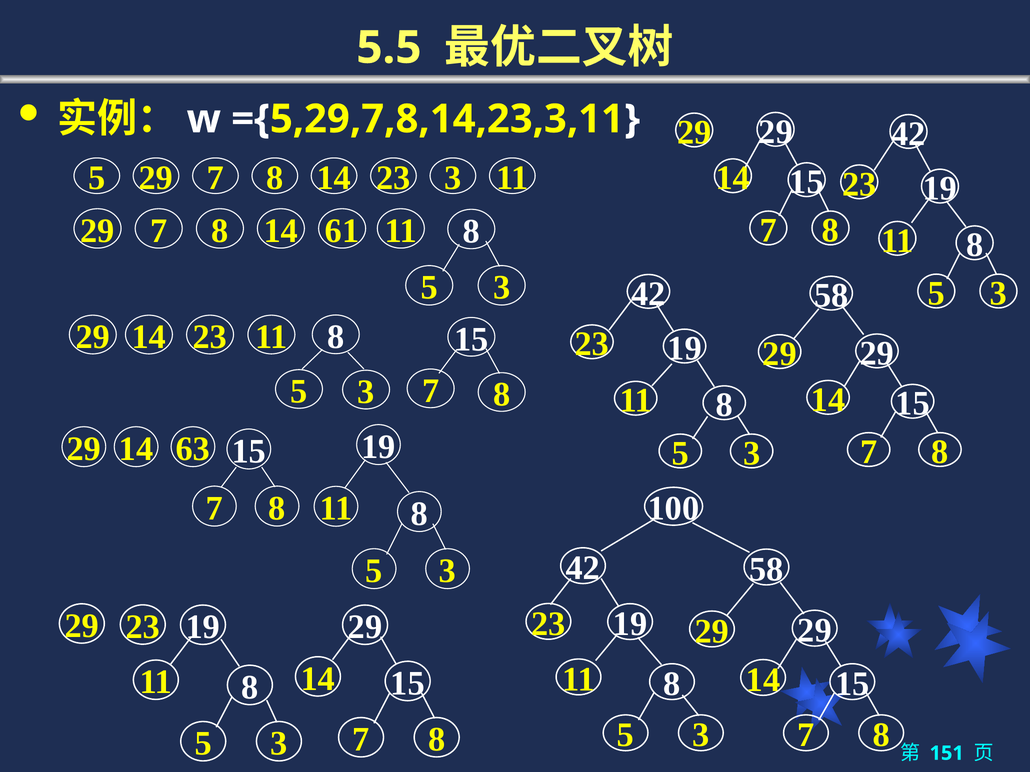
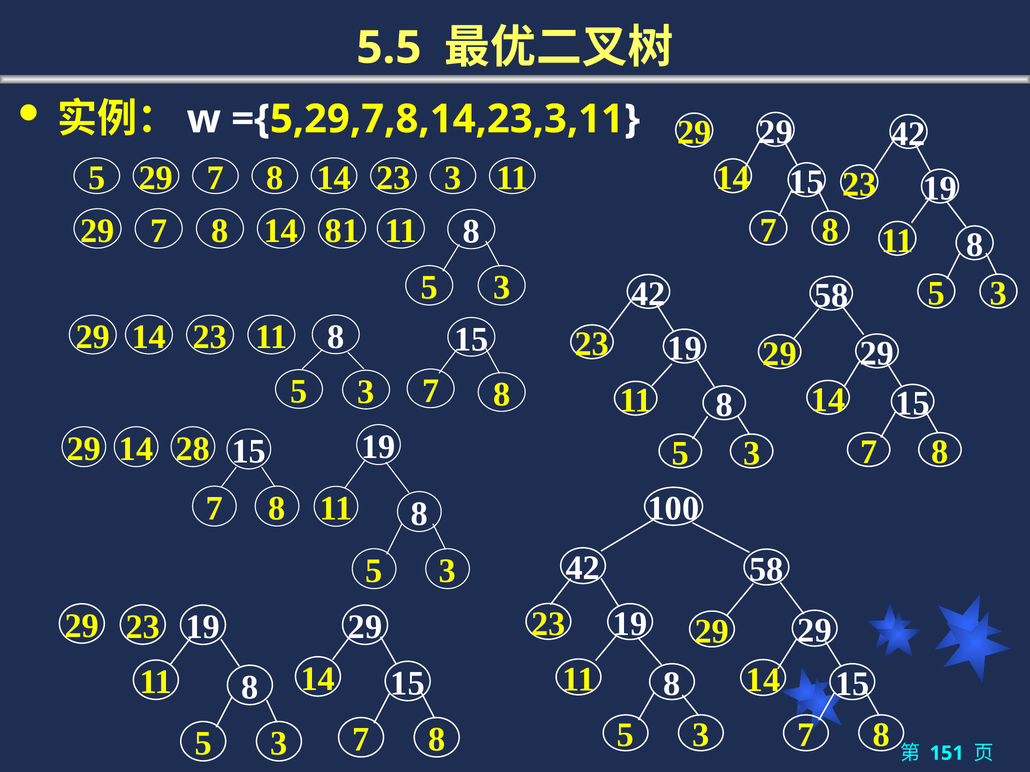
61: 61 -> 81
63: 63 -> 28
